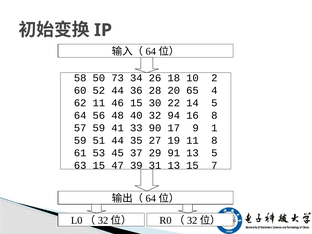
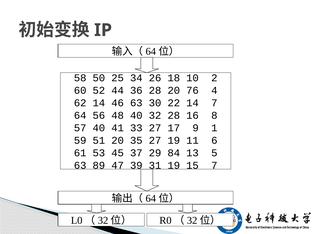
73: 73 -> 25
65: 65 -> 76
62 11: 11 -> 14
46 15: 15 -> 63
14 5: 5 -> 7
32 94: 94 -> 28
57 59: 59 -> 40
33 90: 90 -> 27
51 44: 44 -> 20
11 8: 8 -> 6
91: 91 -> 84
63 15: 15 -> 89
13 at (174, 165): 13 -> 19
